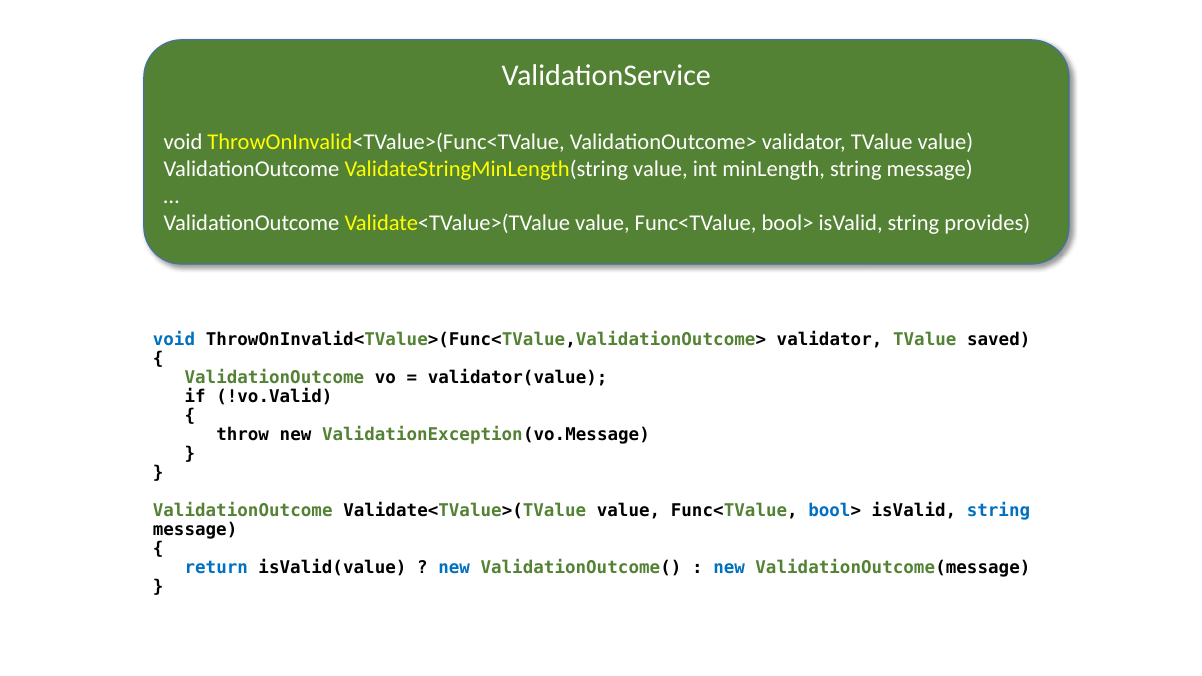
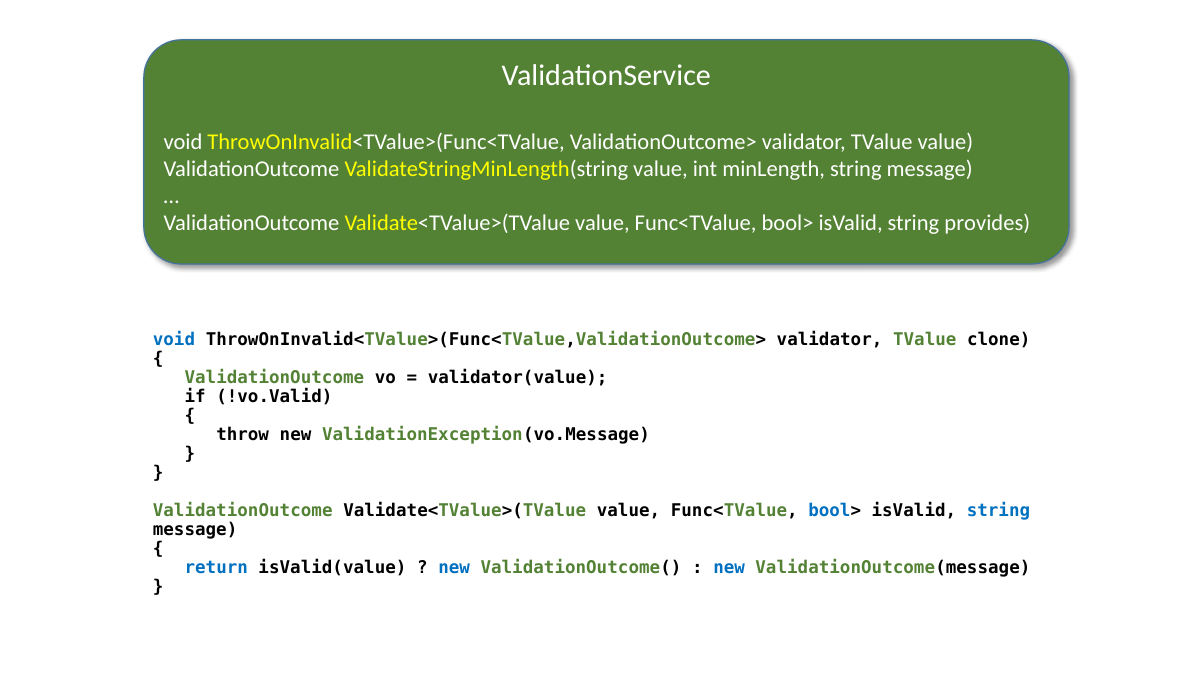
saved: saved -> clone
